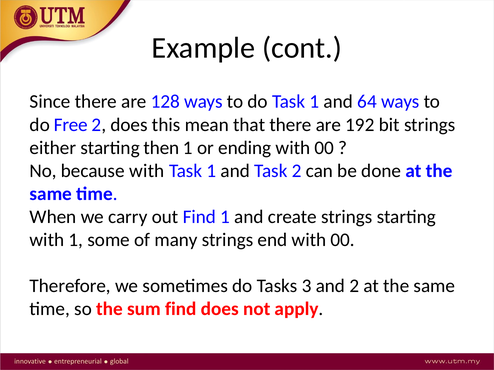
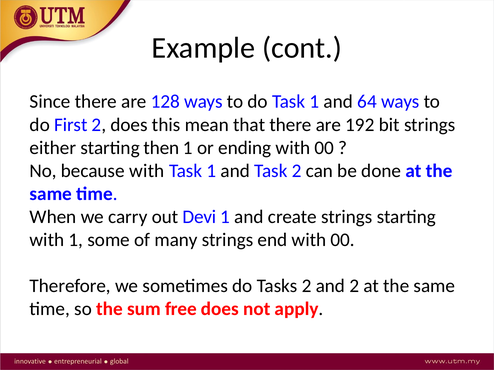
Free: Free -> First
out Find: Find -> Devi
Tasks 3: 3 -> 2
sum find: find -> free
